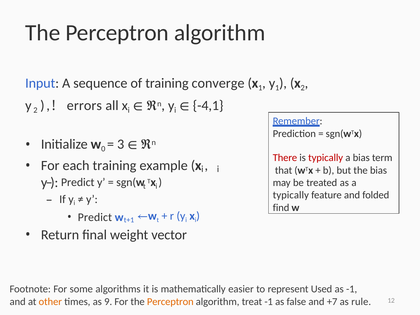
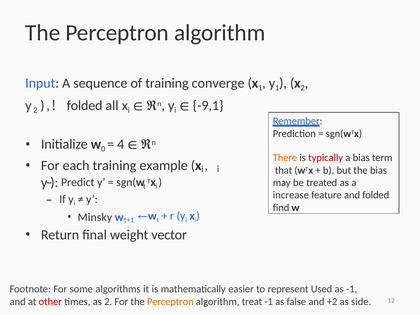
errors at (84, 106): errors -> folded
-4,1: -4,1 -> -9,1
3: 3 -> 4
There colour: red -> orange
typically at (291, 195): typically -> increase
Predict at (95, 217): Predict -> Minsky
other colour: orange -> red
as 9: 9 -> 2
+7: +7 -> +2
rule: rule -> side
